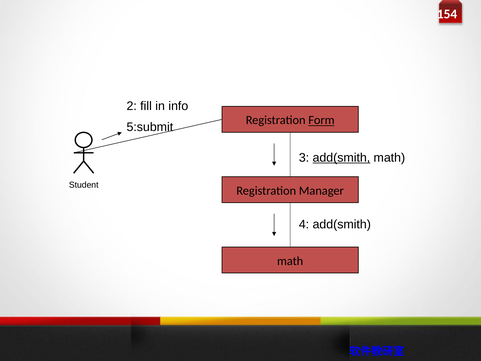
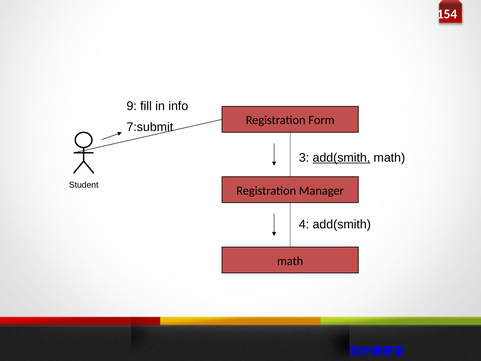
2: 2 -> 9
Form underline: present -> none
5:submit: 5:submit -> 7:submit
